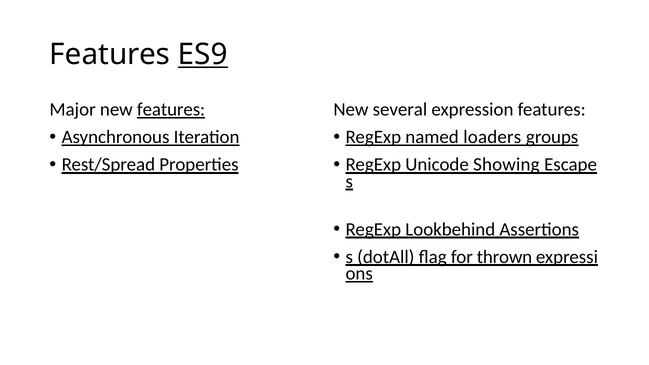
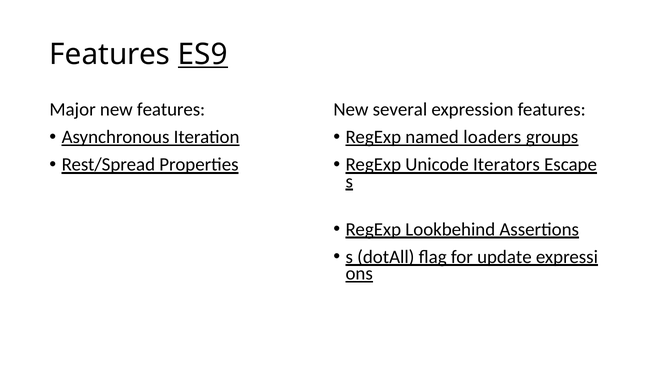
features at (171, 110) underline: present -> none
Showing: Showing -> Iterators
thrown: thrown -> update
